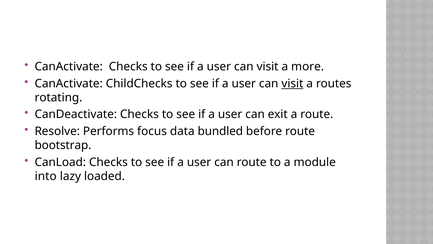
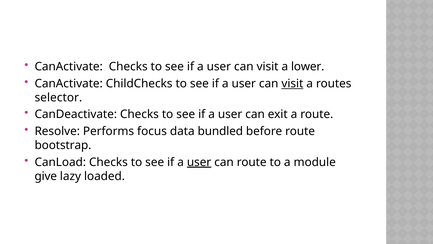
more: more -> lower
rotating: rotating -> selector
user at (199, 162) underline: none -> present
into: into -> give
